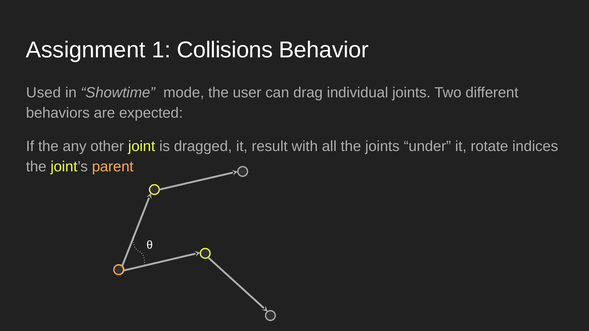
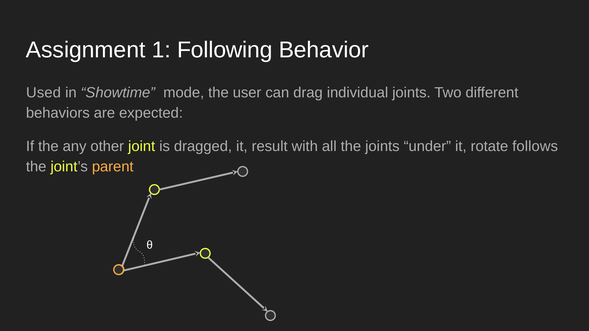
Collisions: Collisions -> Following
indices: indices -> follows
